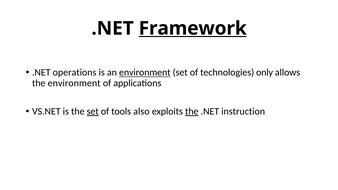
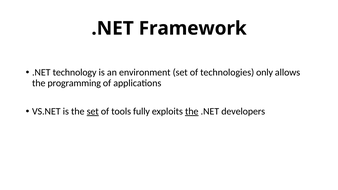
Framework underline: present -> none
operations: operations -> technology
environment at (145, 73) underline: present -> none
the environment: environment -> programming
also: also -> fully
instruction: instruction -> developers
